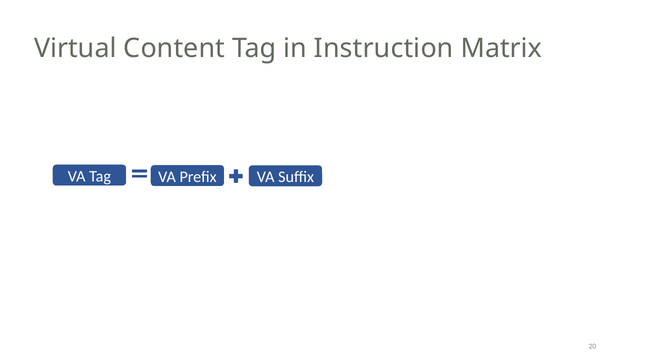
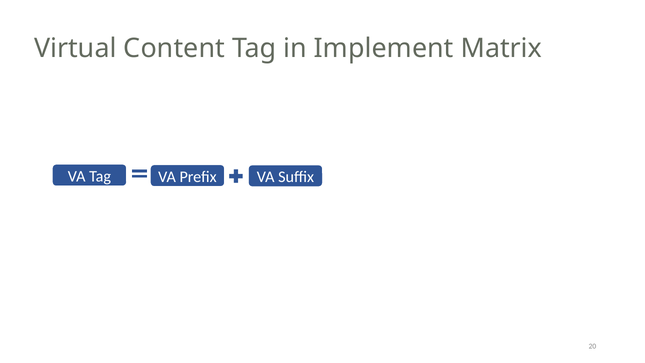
Instruction: Instruction -> Implement
